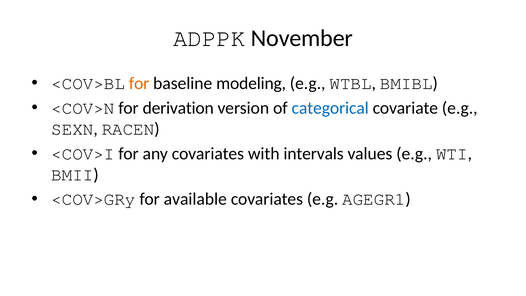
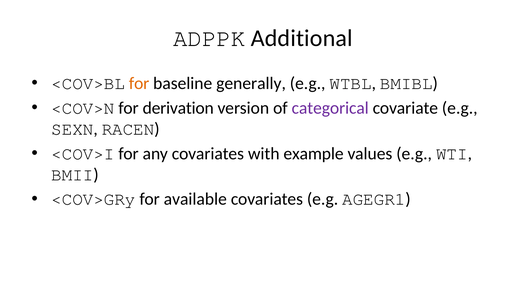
November: November -> Additional
modeling: modeling -> generally
categorical colour: blue -> purple
intervals: intervals -> example
